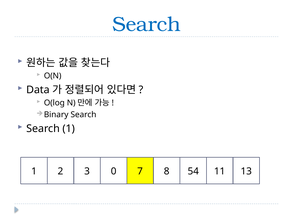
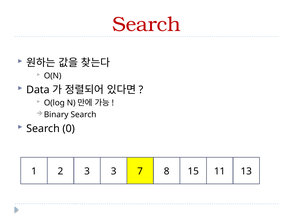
Search at (146, 24) colour: blue -> red
Search 1: 1 -> 0
3 0: 0 -> 3
54: 54 -> 15
